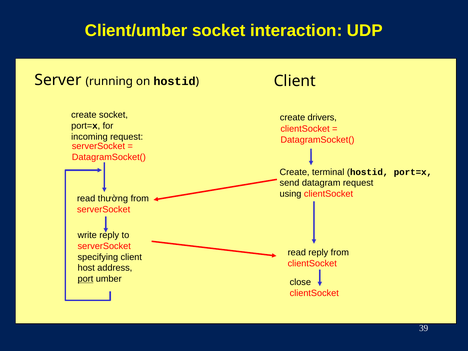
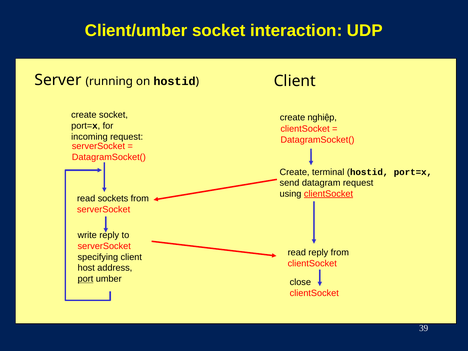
drivers: drivers -> nghiệp
clientSocket at (329, 194) underline: none -> present
thường: thường -> sockets
